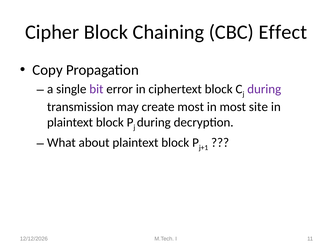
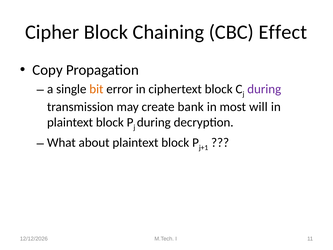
bit colour: purple -> orange
create most: most -> bank
site: site -> will
